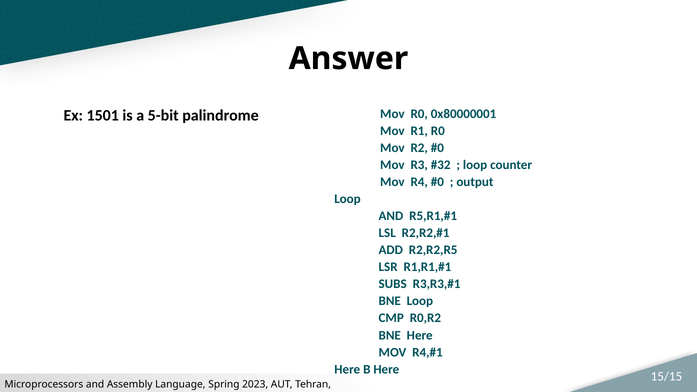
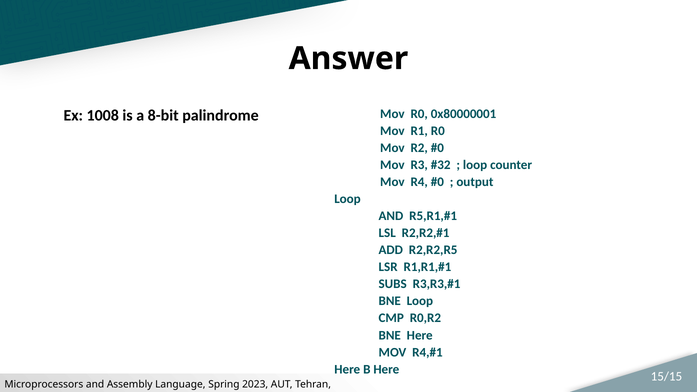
1501: 1501 -> 1008
5-bit: 5-bit -> 8-bit
